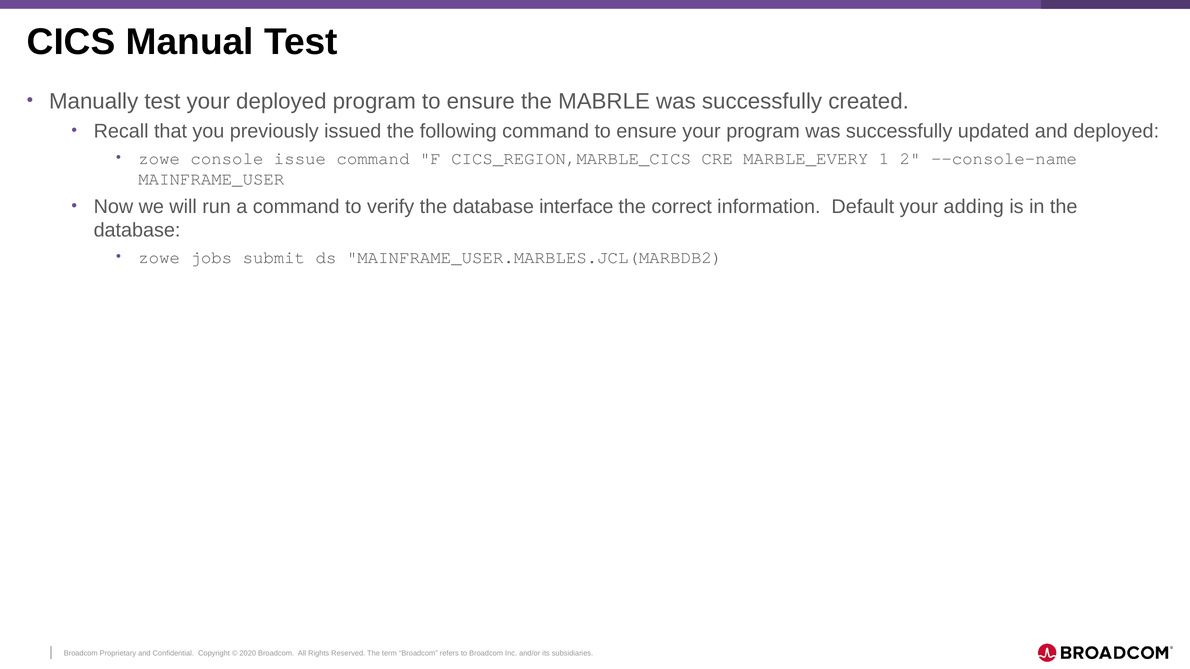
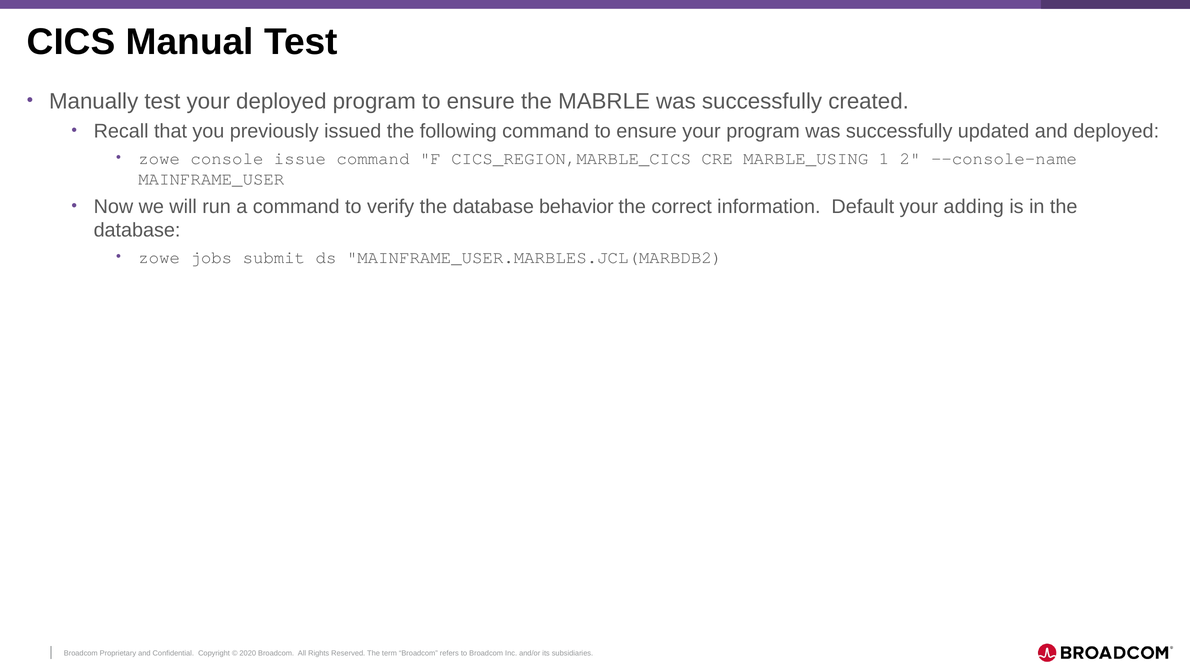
MARBLE_EVERY: MARBLE_EVERY -> MARBLE_USING
interface: interface -> behavior
